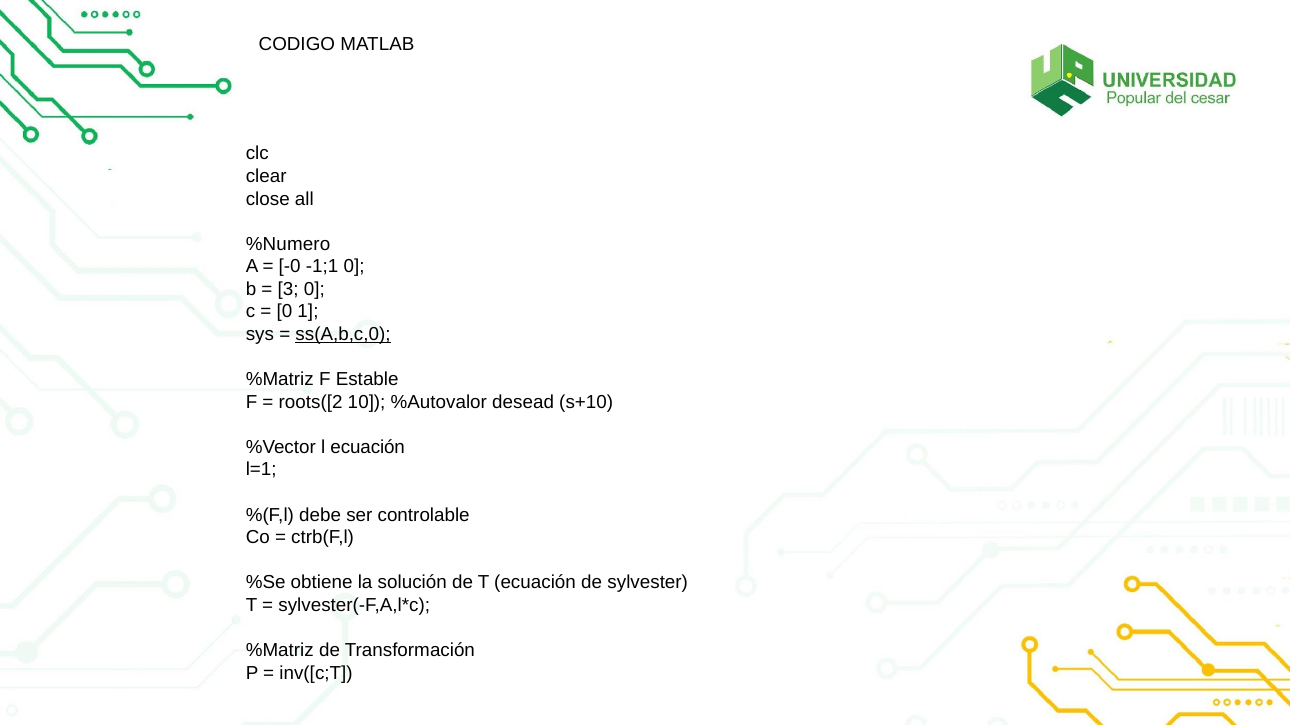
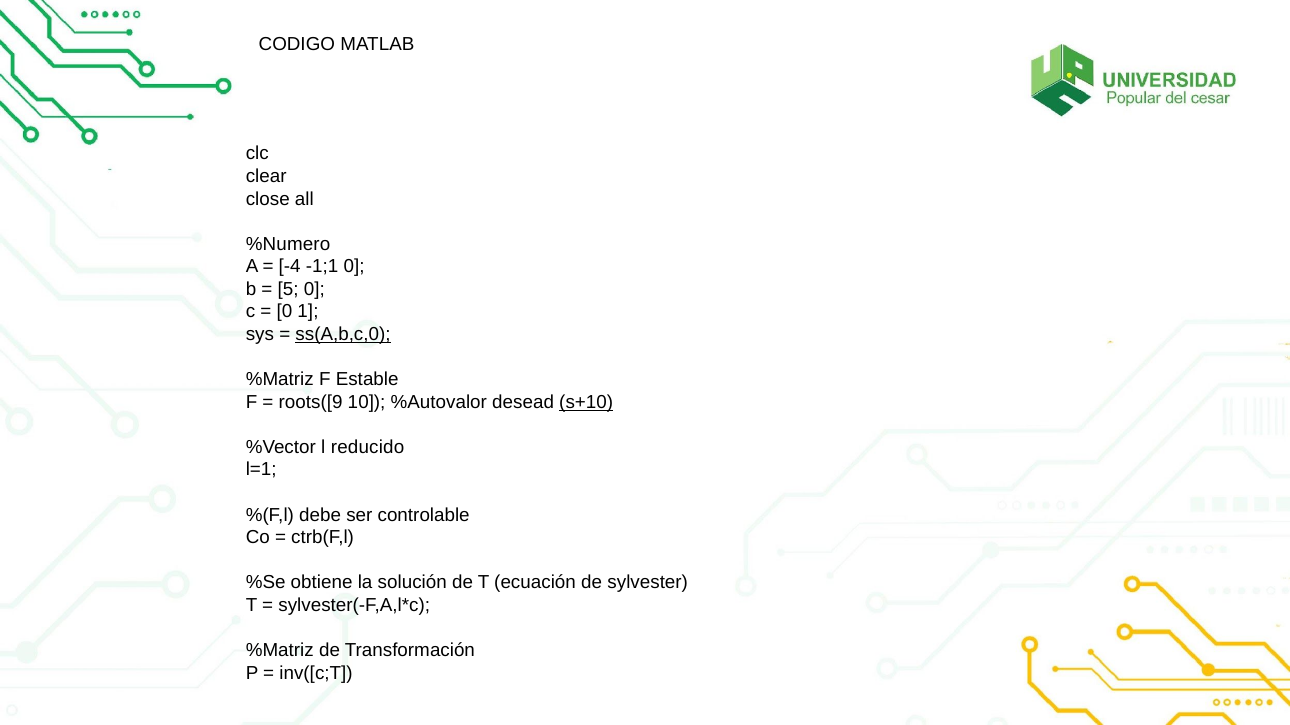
-0: -0 -> -4
3: 3 -> 5
roots([2: roots([2 -> roots([9
s+10 underline: none -> present
l ecuación: ecuación -> reducido
